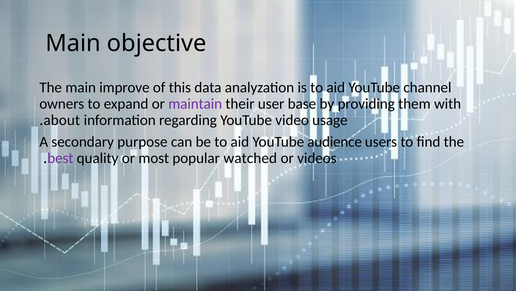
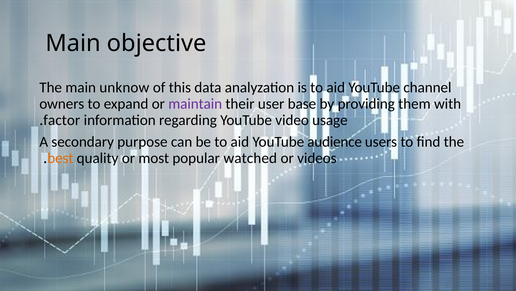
improve: improve -> unknow
about: about -> factor
best colour: purple -> orange
